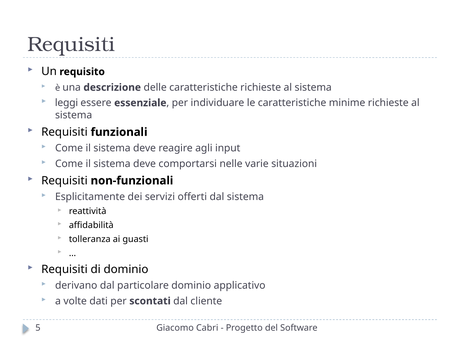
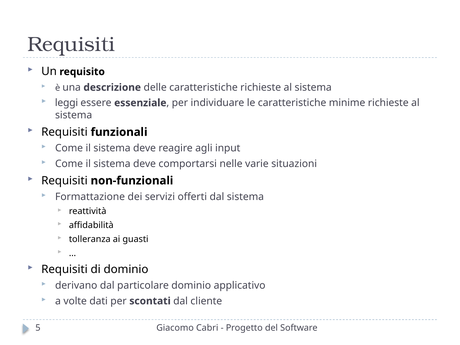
Esplicitamente: Esplicitamente -> Formattazione
